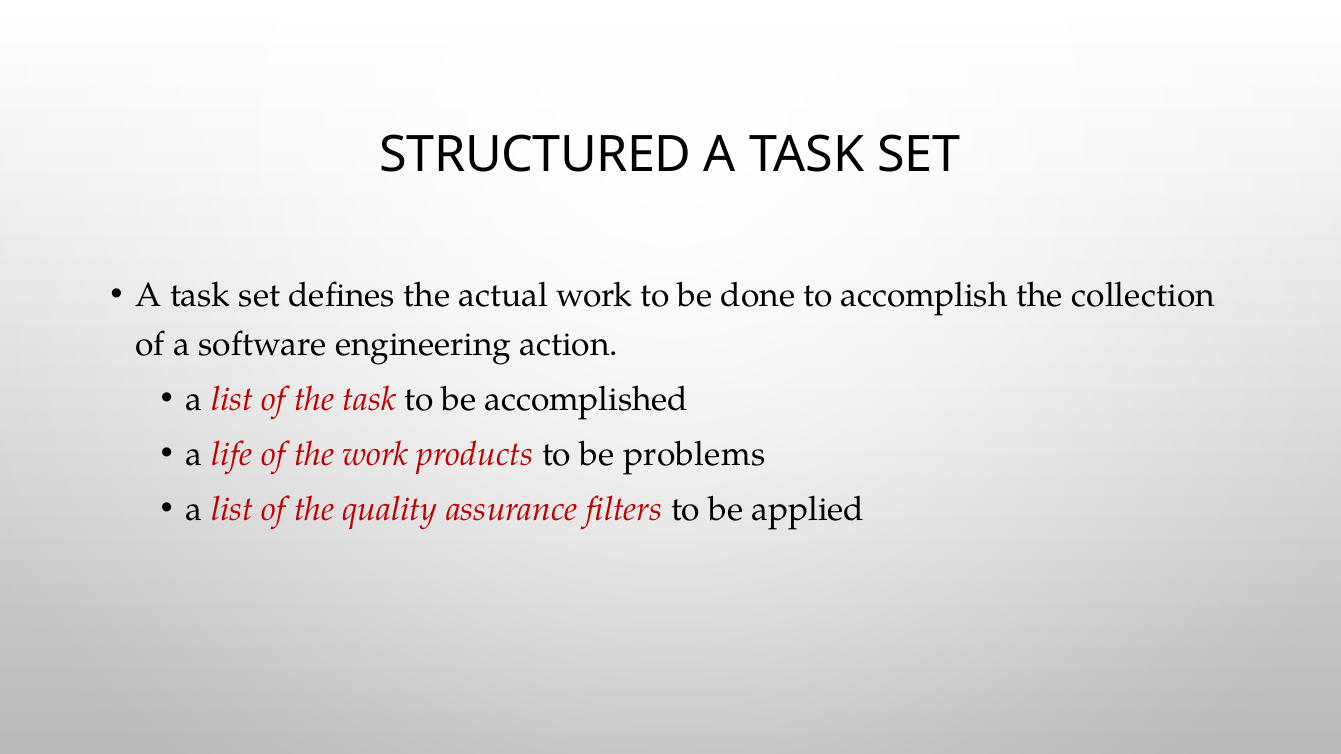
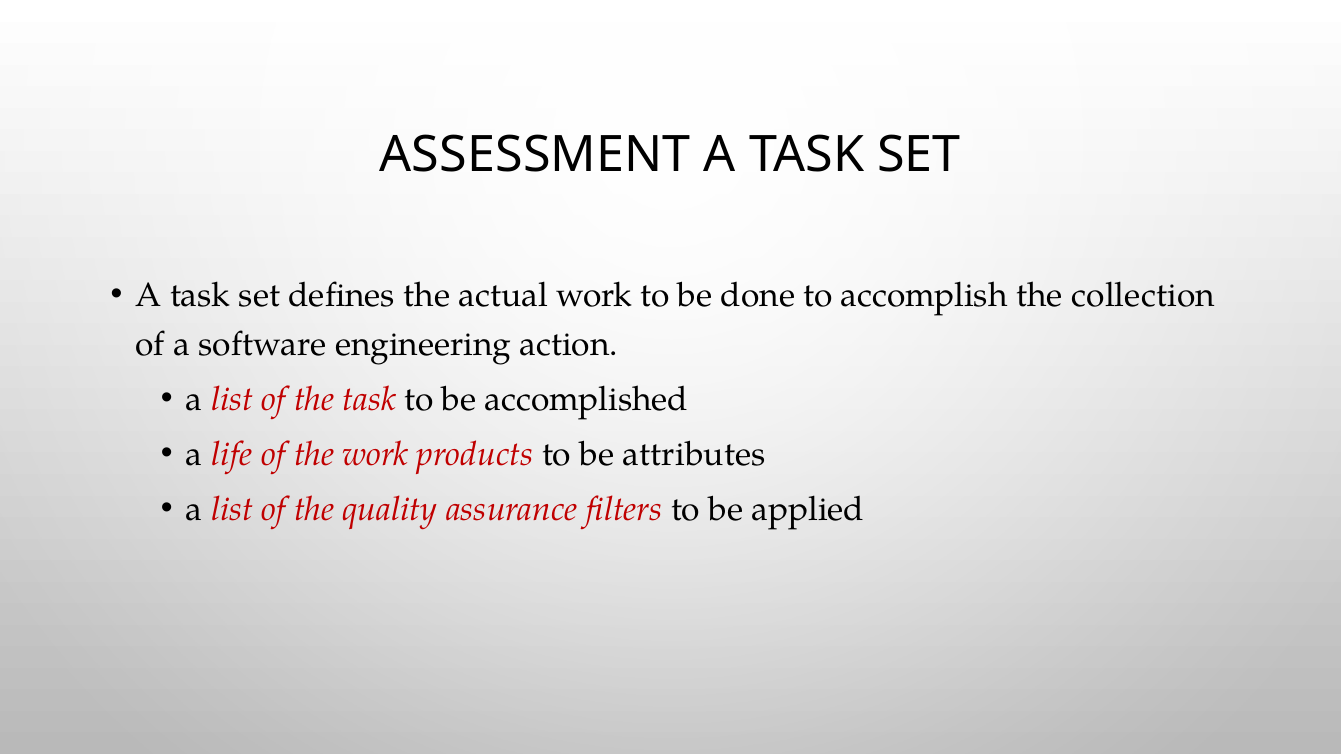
STRUCTURED: STRUCTURED -> ASSESSMENT
problems: problems -> attributes
